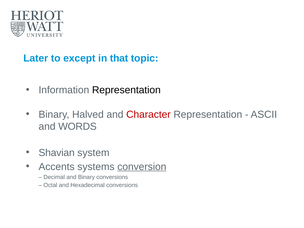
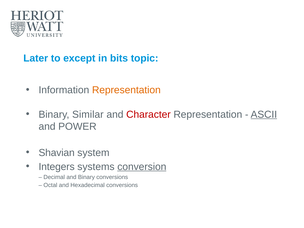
that: that -> bits
Representation at (126, 90) colour: black -> orange
Halved: Halved -> Similar
ASCII underline: none -> present
WORDS: WORDS -> POWER
Accents: Accents -> Integers
